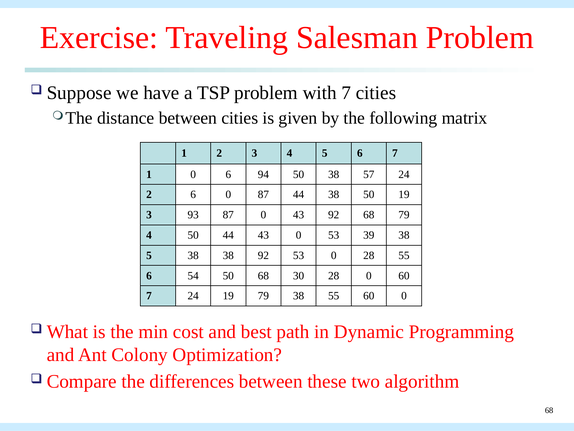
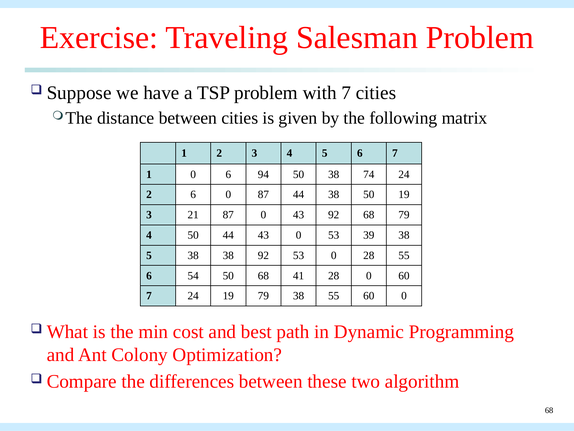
57: 57 -> 74
93: 93 -> 21
30: 30 -> 41
